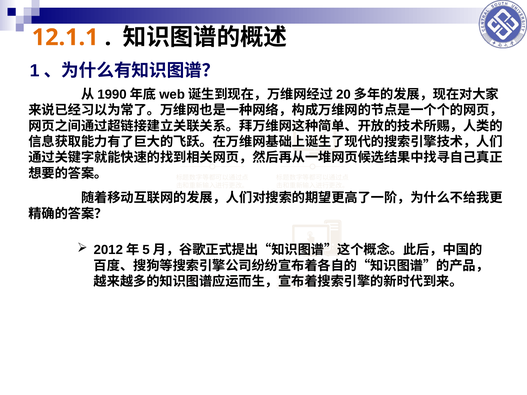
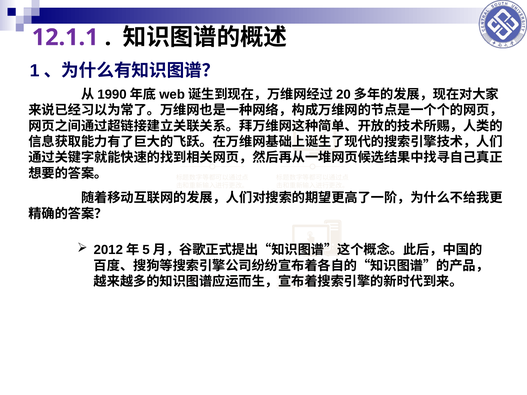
12.1.1 colour: orange -> purple
